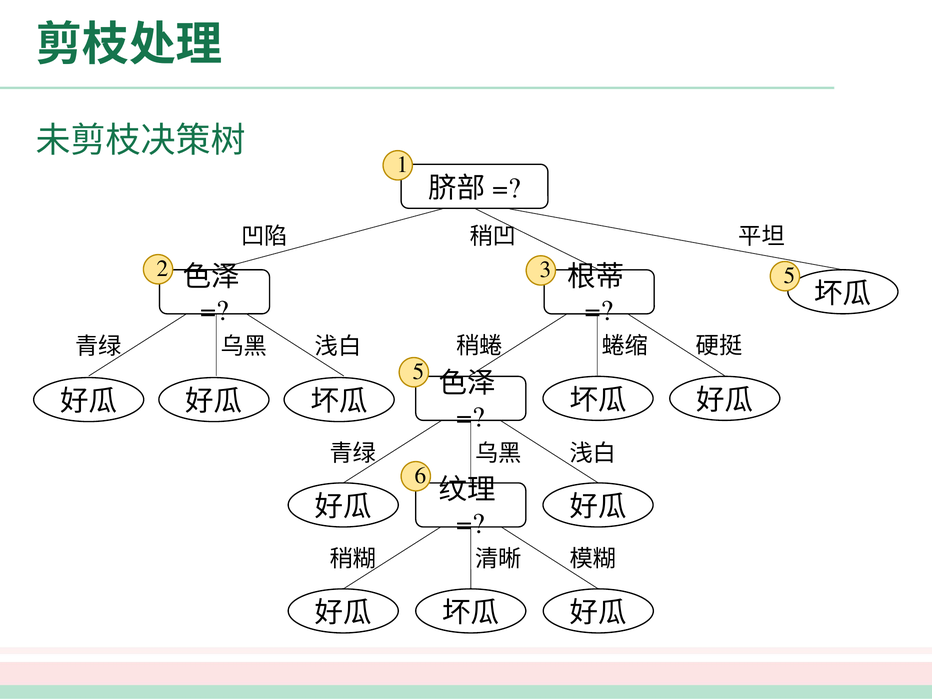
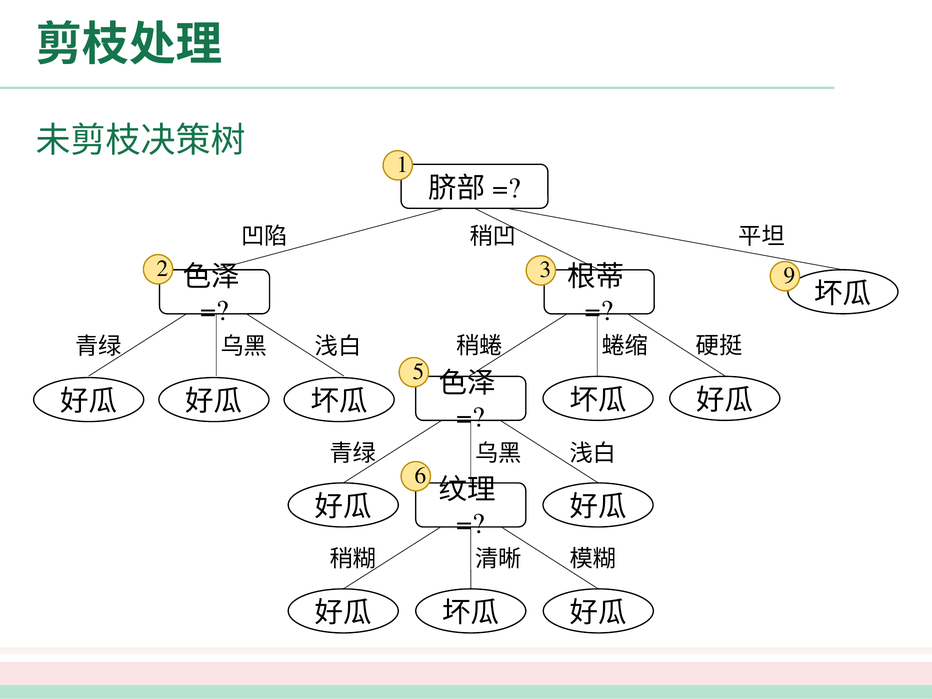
3 5: 5 -> 9
